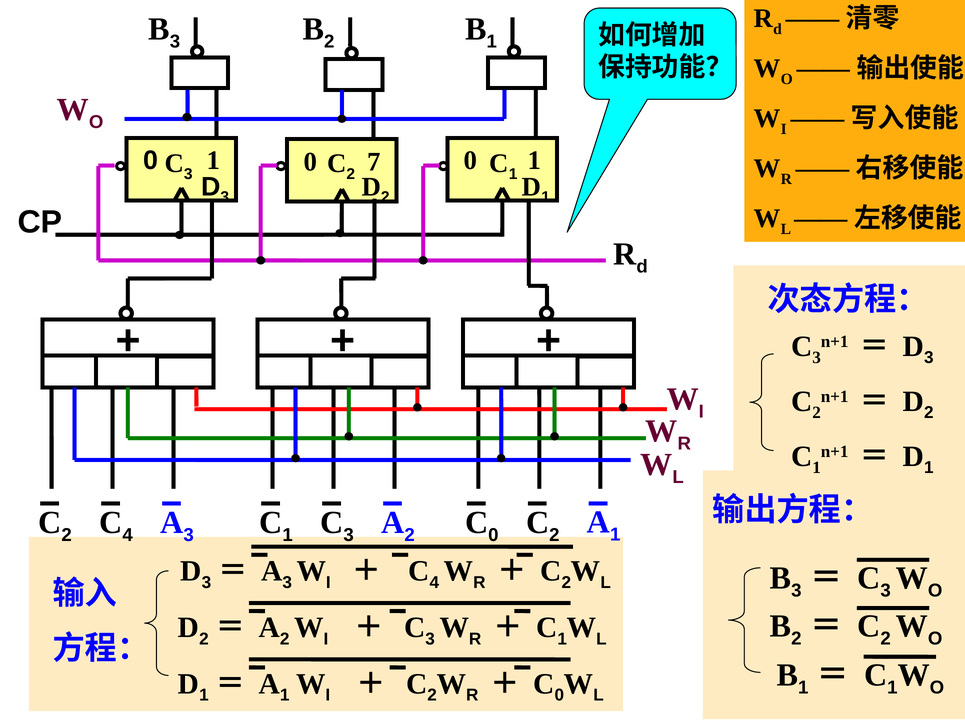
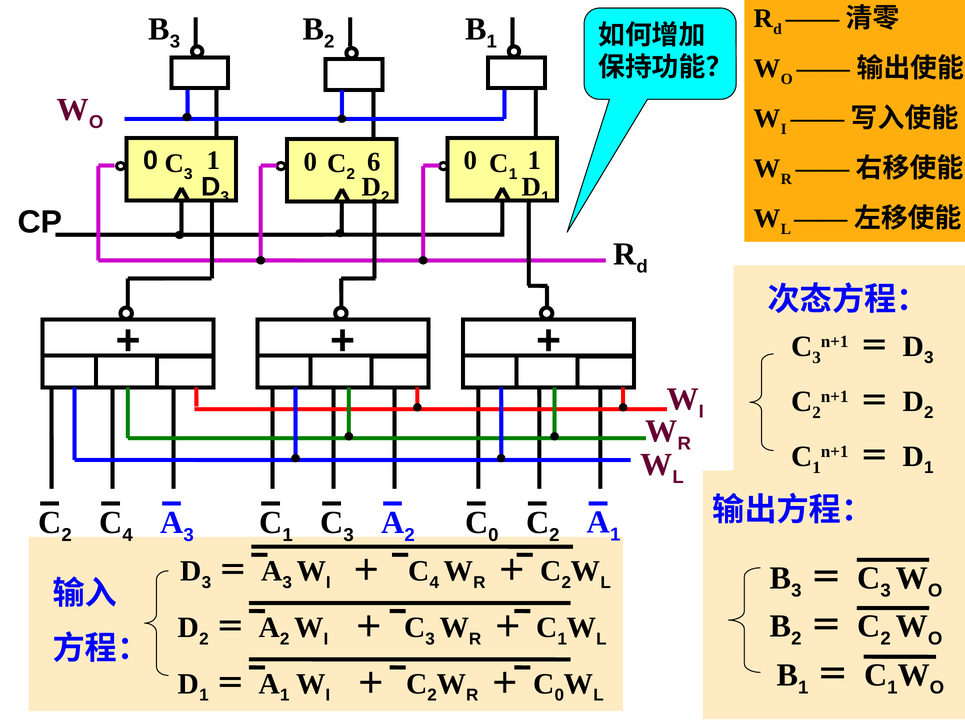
7: 7 -> 6
